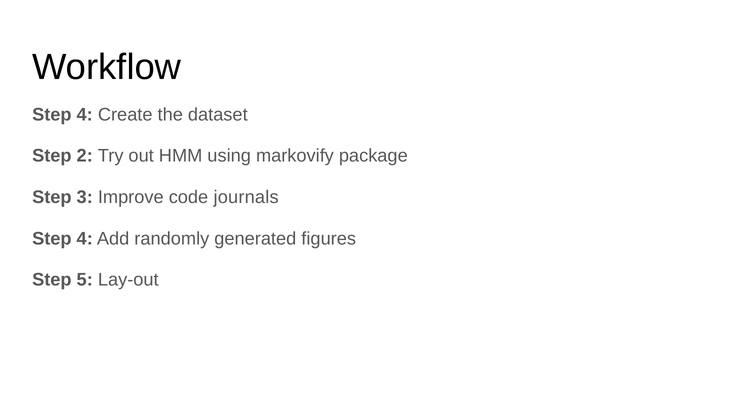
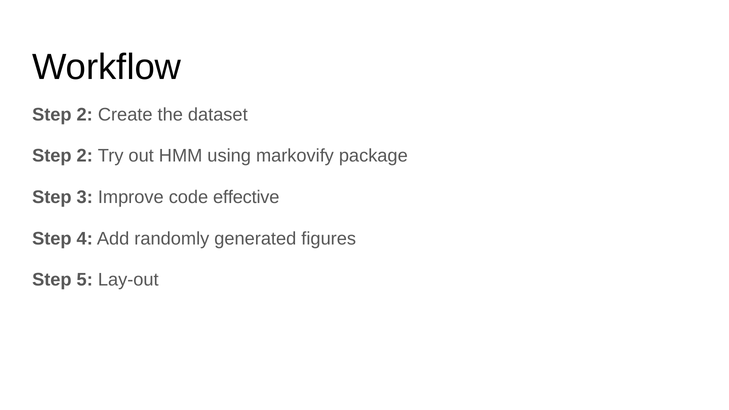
4 at (85, 115): 4 -> 2
journals: journals -> effective
